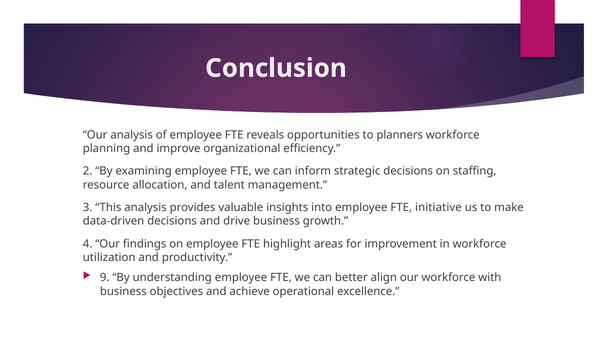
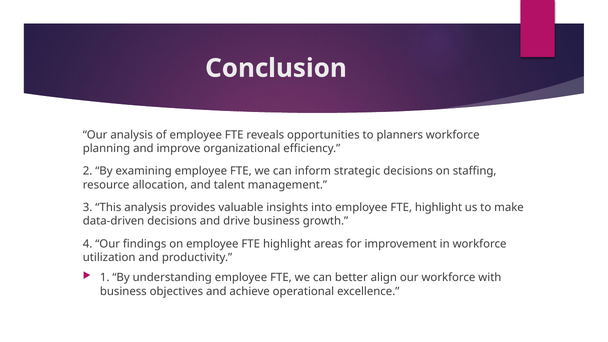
into employee FTE initiative: initiative -> highlight
9: 9 -> 1
